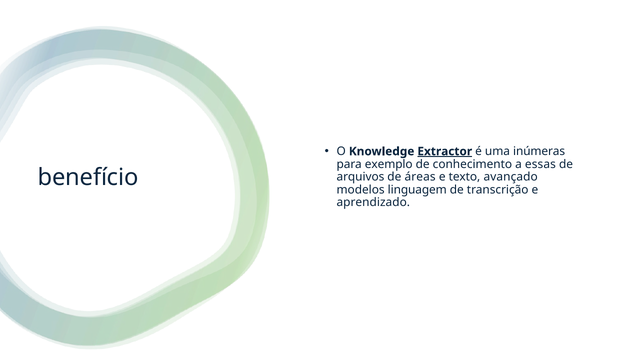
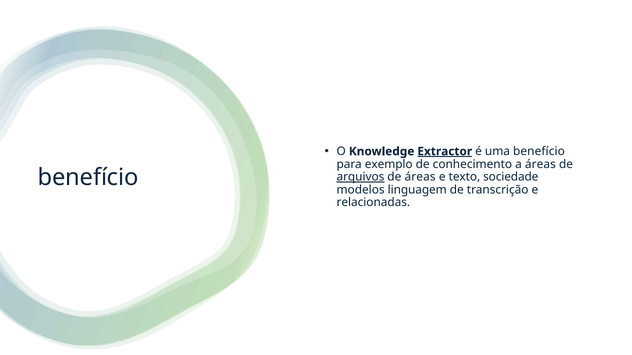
uma inúmeras: inúmeras -> benefício
a essas: essas -> áreas
arquivos underline: none -> present
avançado: avançado -> sociedade
aprendizado: aprendizado -> relacionadas
